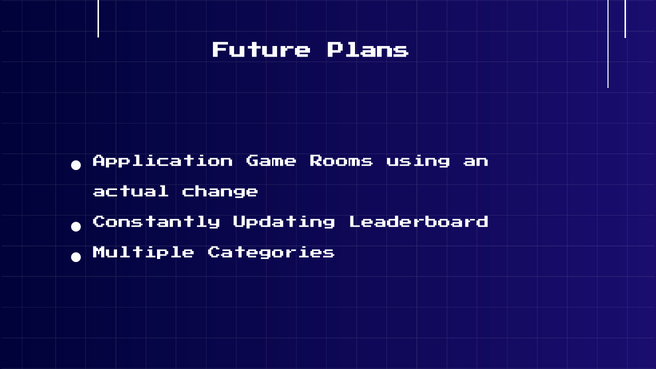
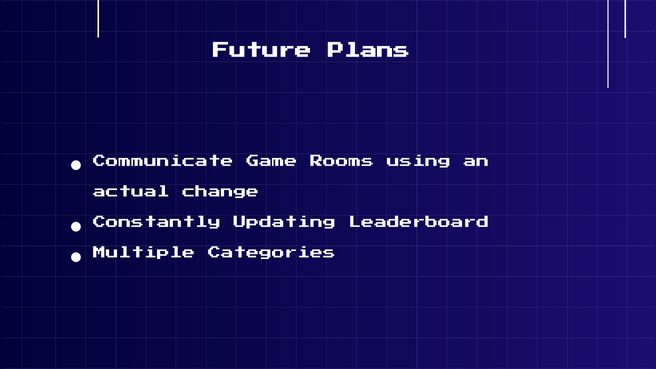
Application: Application -> Communicate
